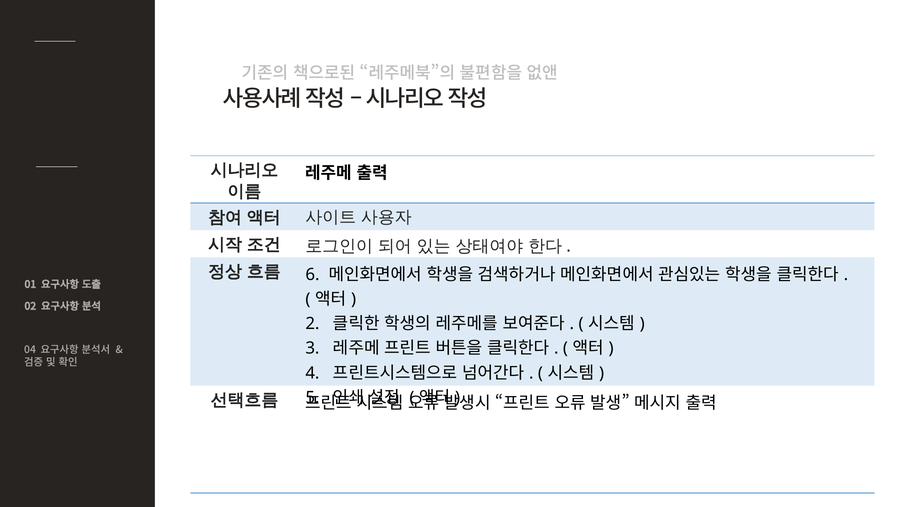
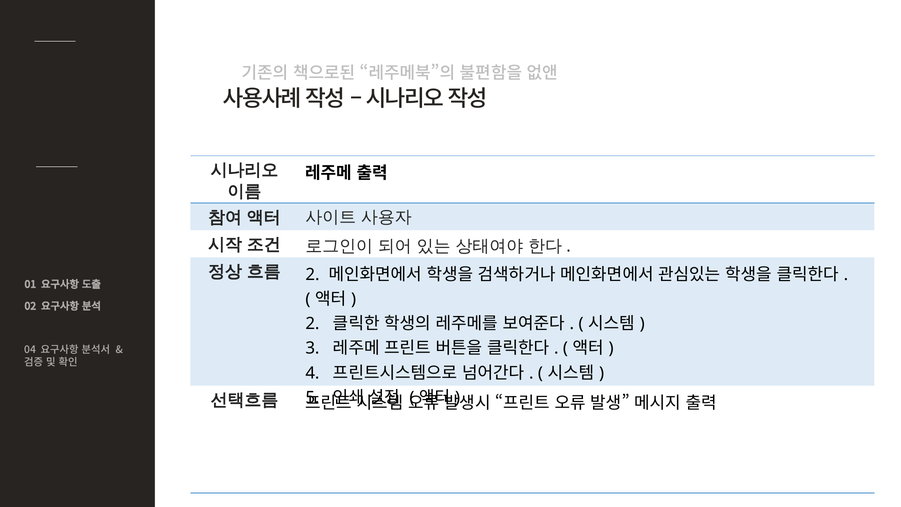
6 at (312, 275): 6 -> 2
